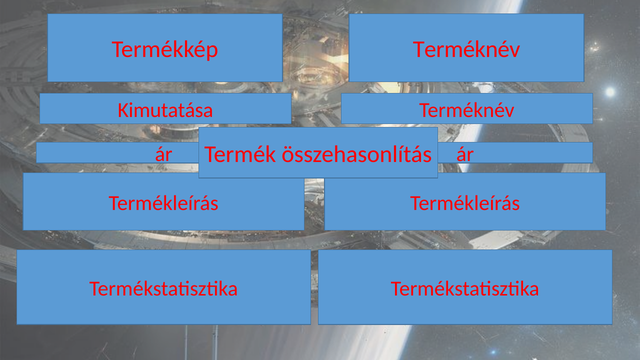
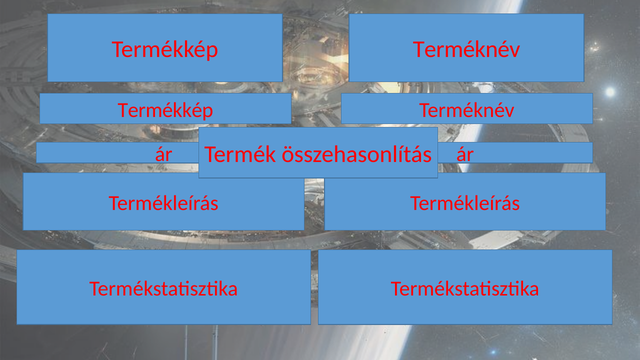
Kimutatása at (165, 110): Kimutatása -> Termékkép
